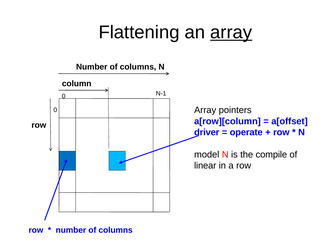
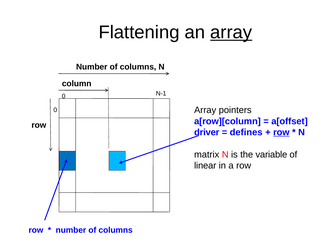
operate: operate -> defines
row at (281, 132) underline: none -> present
model: model -> matrix
compile: compile -> variable
